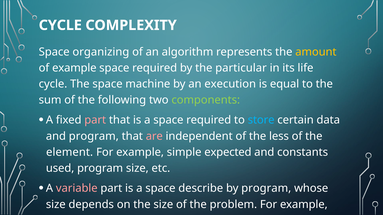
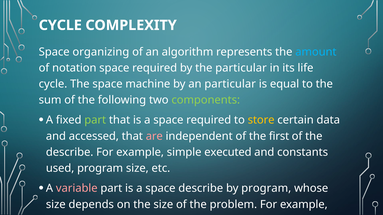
amount colour: yellow -> light blue
of example: example -> notation
an execution: execution -> particular
part at (95, 120) colour: pink -> light green
store colour: light blue -> yellow
and program: program -> accessed
less: less -> first
element at (70, 152): element -> describe
expected: expected -> executed
